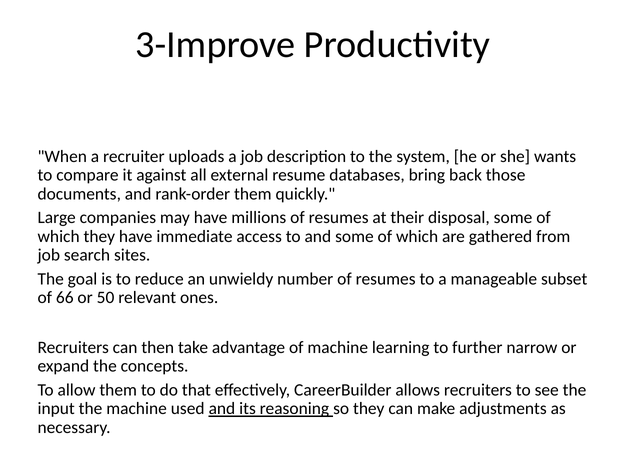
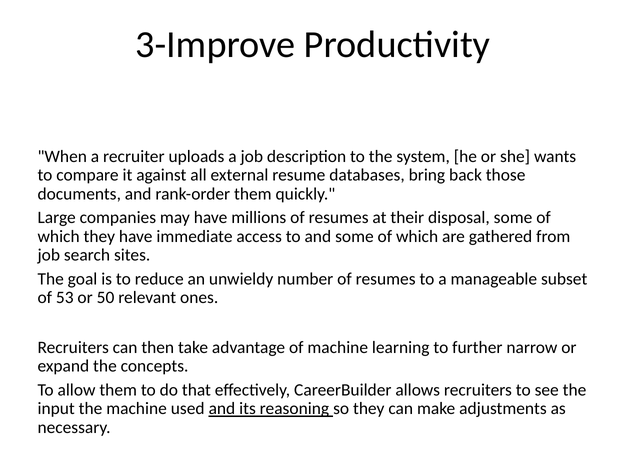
66: 66 -> 53
